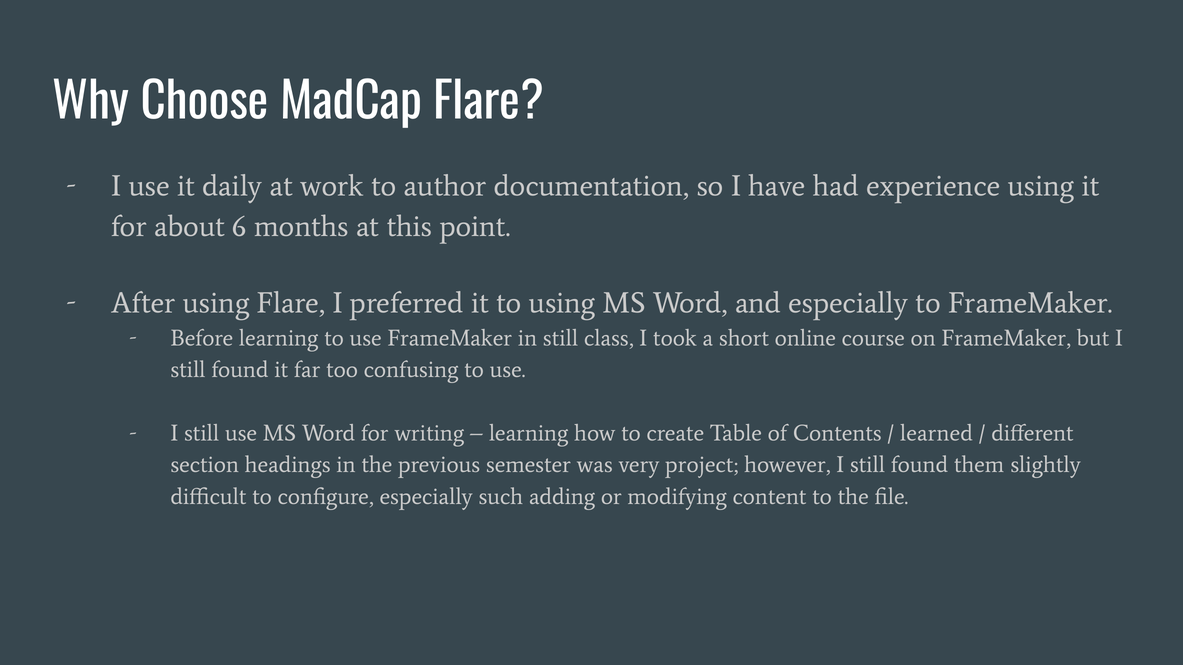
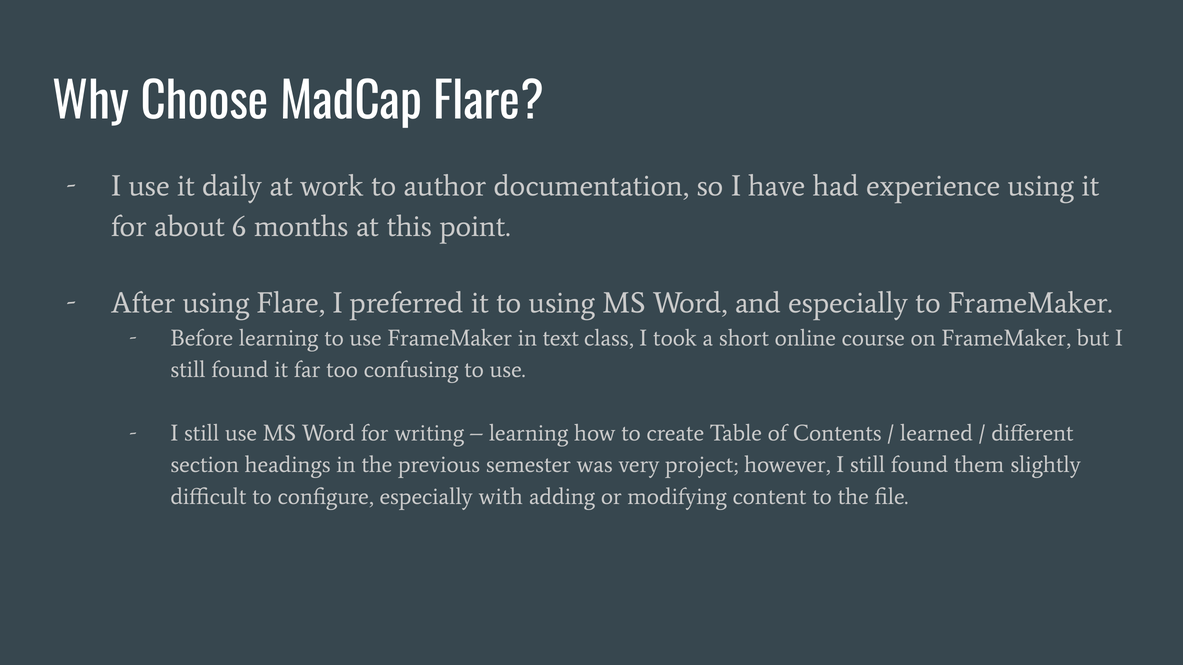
in still: still -> text
such: such -> with
